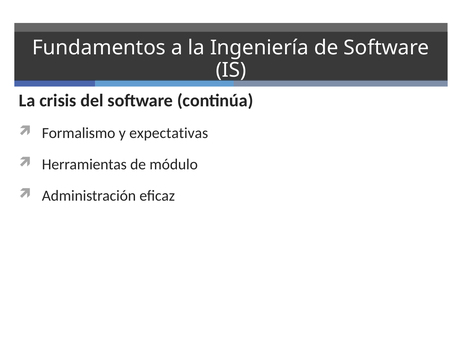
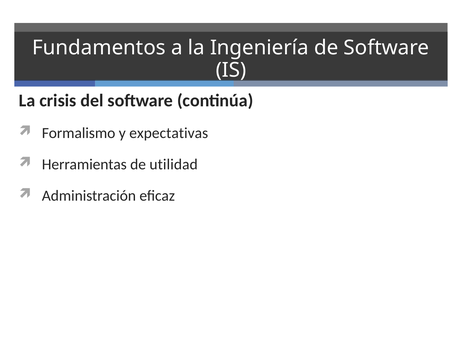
módulo: módulo -> utilidad
